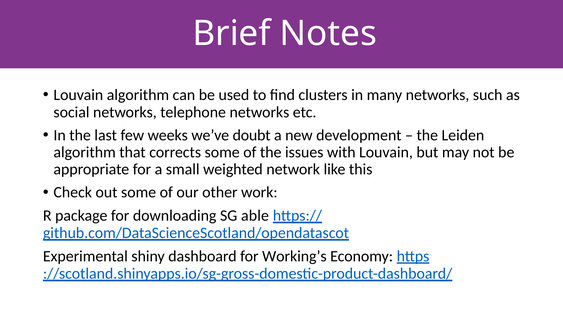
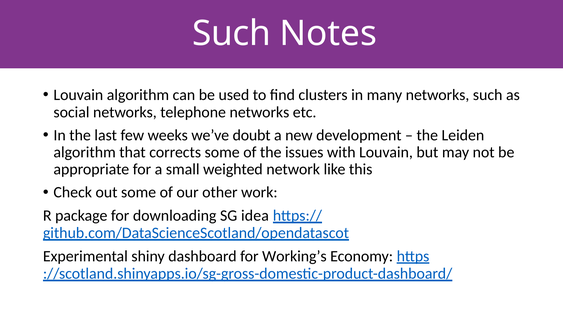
Brief at (231, 34): Brief -> Such
able: able -> idea
